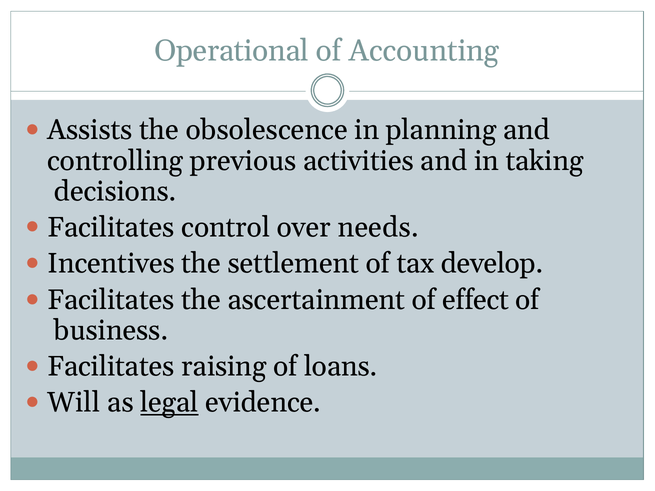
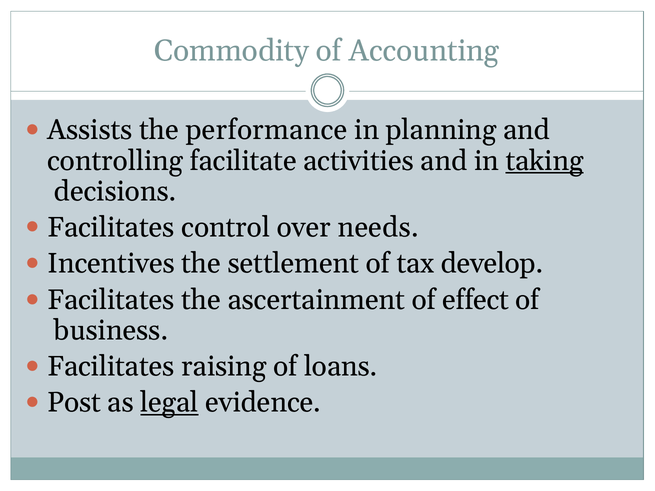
Operational: Operational -> Commodity
obsolescence: obsolescence -> performance
previous: previous -> facilitate
taking underline: none -> present
Will: Will -> Post
